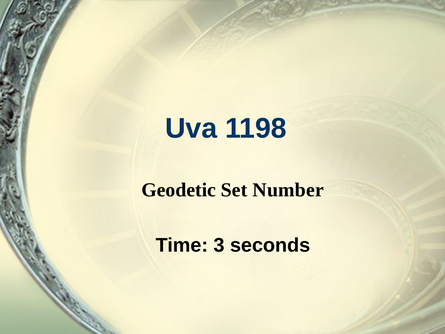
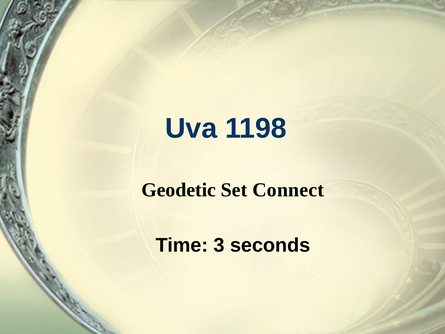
Number: Number -> Connect
